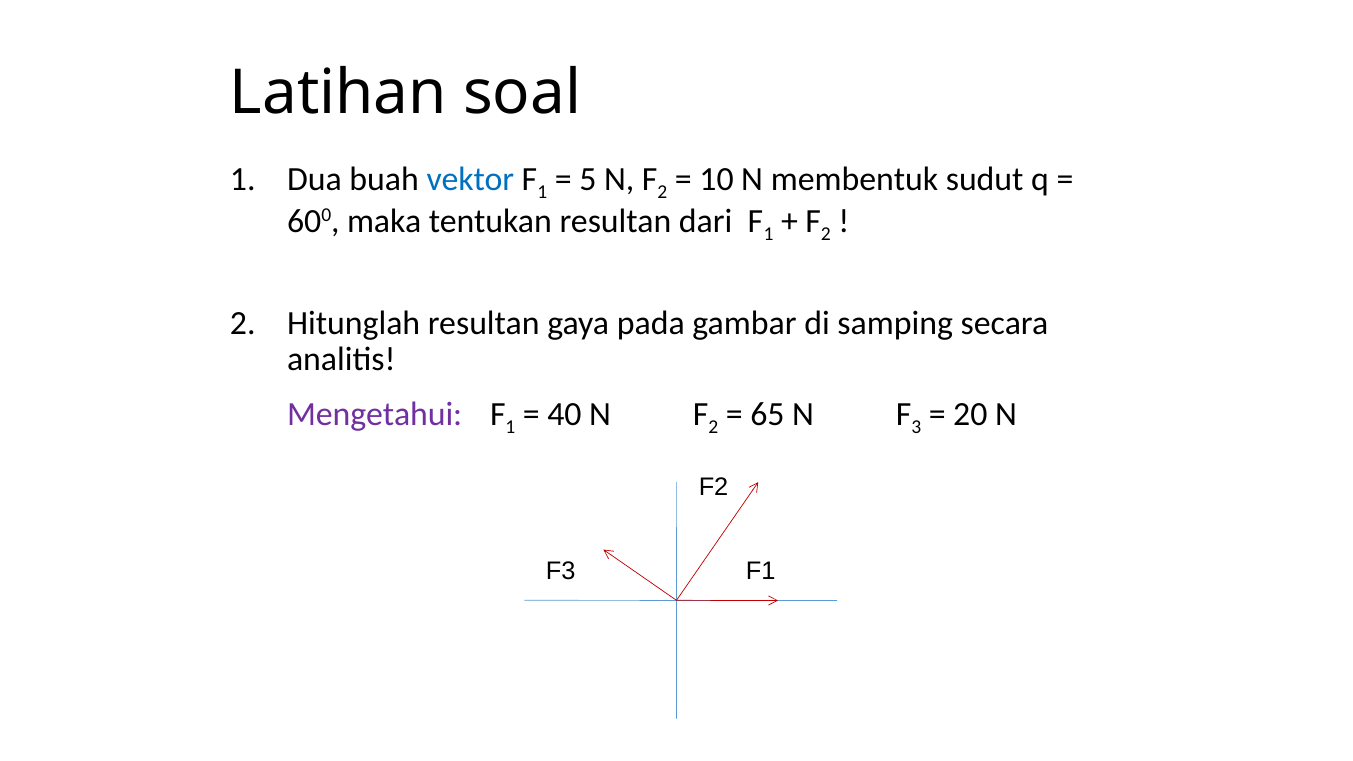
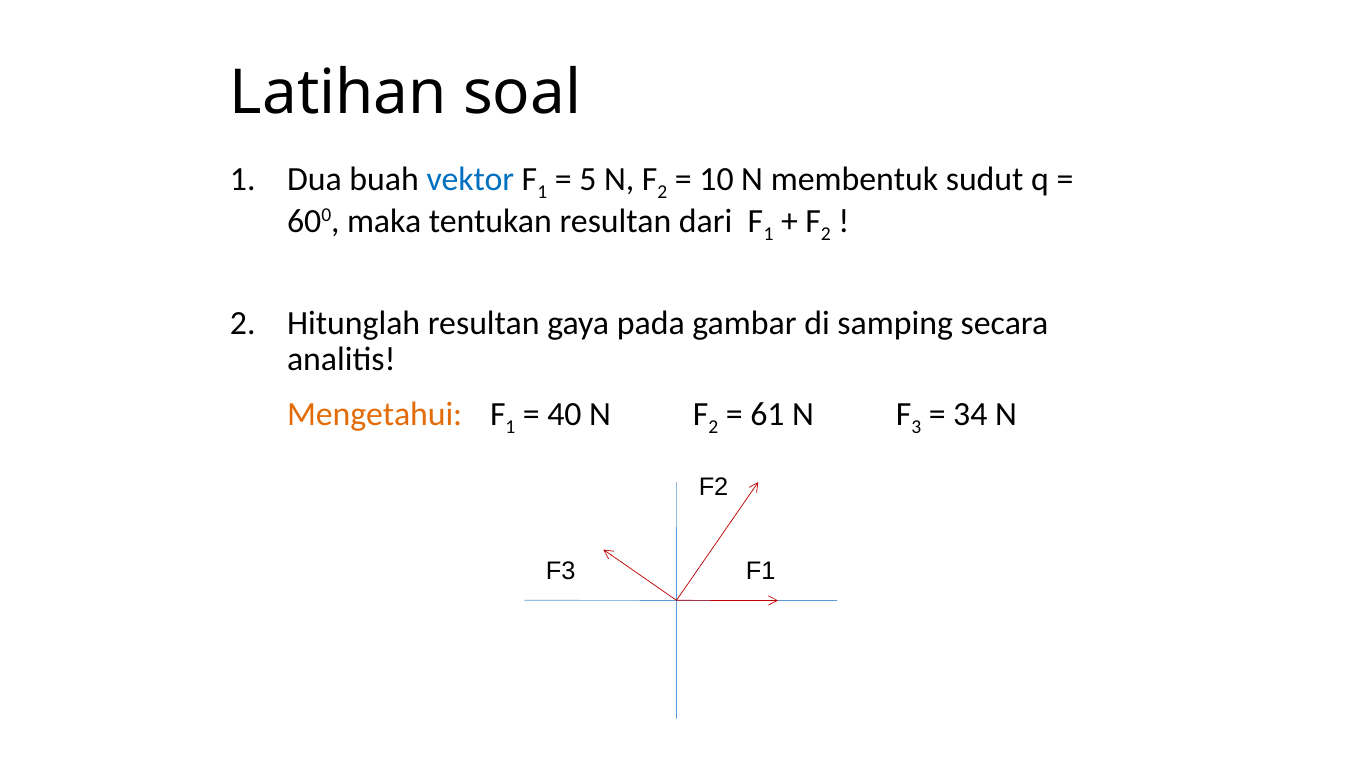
Mengetahui colour: purple -> orange
65: 65 -> 61
20: 20 -> 34
